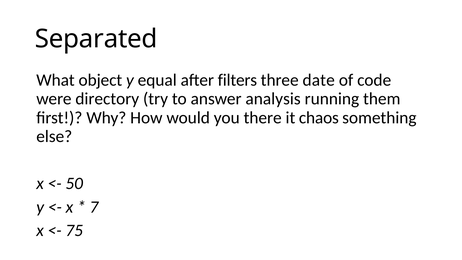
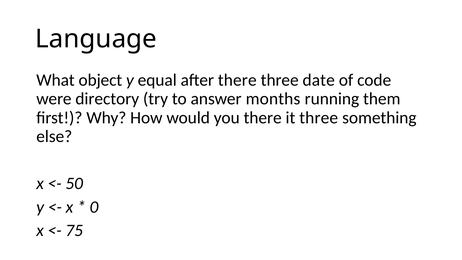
Separated: Separated -> Language
after filters: filters -> there
analysis: analysis -> months
it chaos: chaos -> three
7: 7 -> 0
